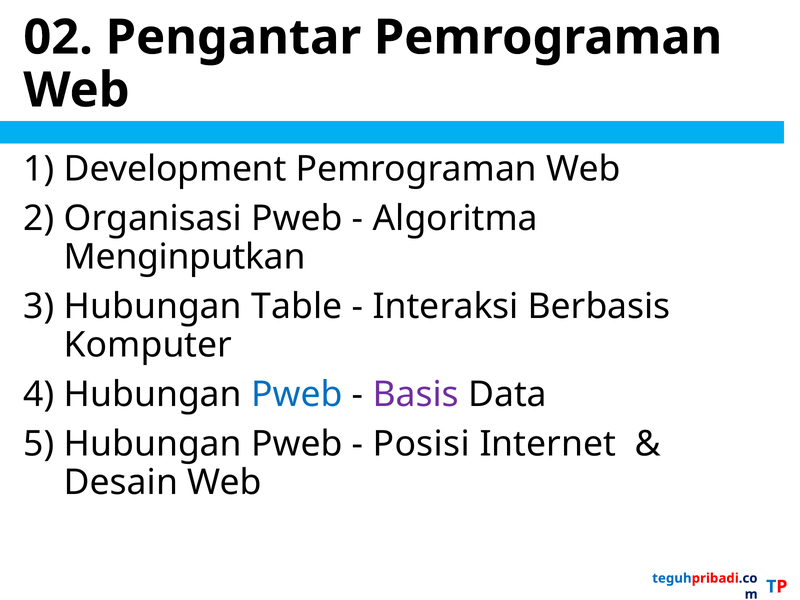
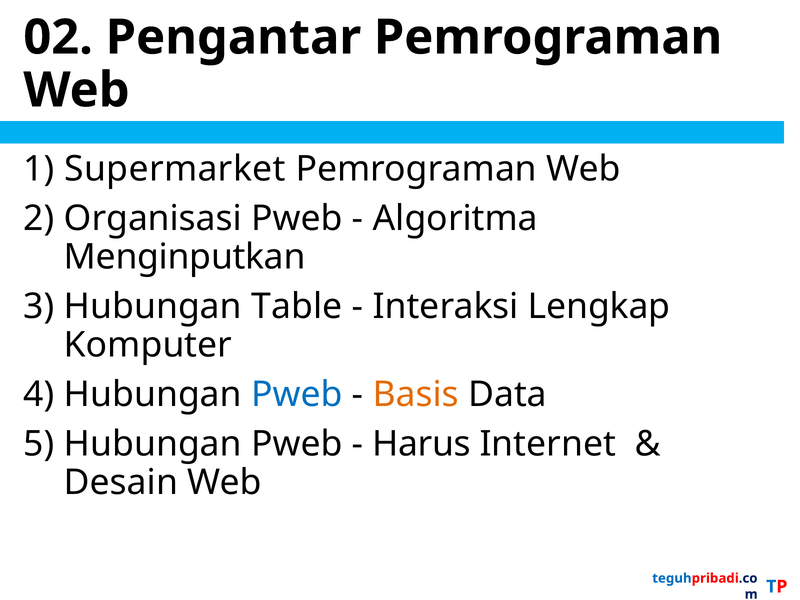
Development: Development -> Supermarket
Berbasis: Berbasis -> Lengkap
Basis colour: purple -> orange
Posisi: Posisi -> Harus
